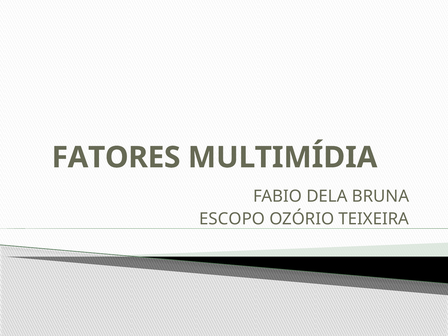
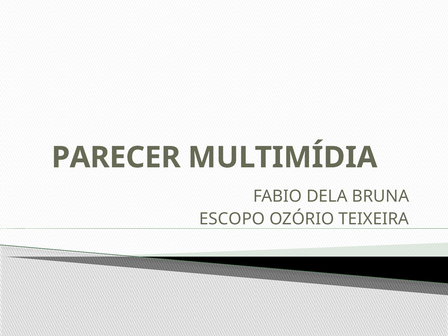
FATORES: FATORES -> PARECER
